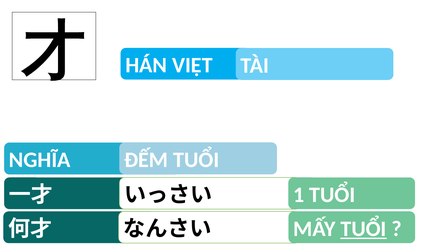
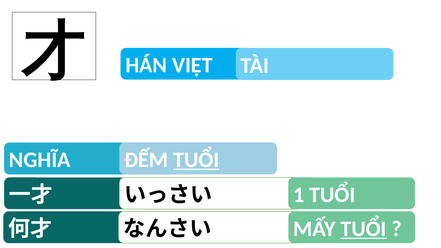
TUỔI at (196, 160) underline: none -> present
